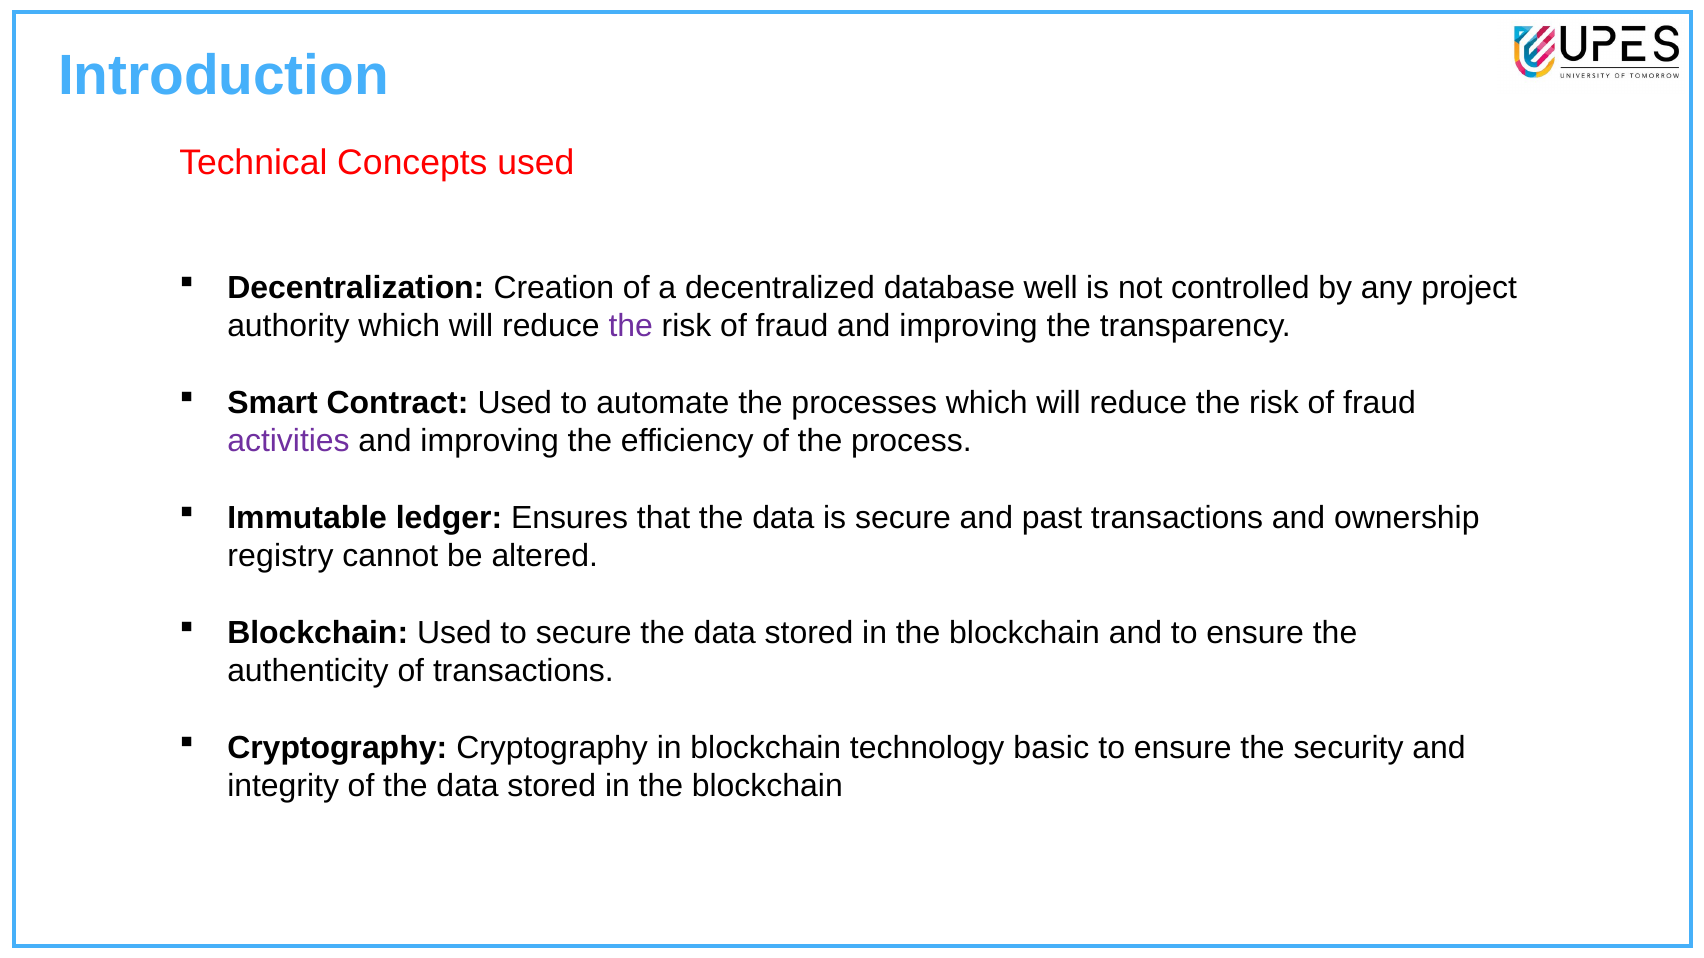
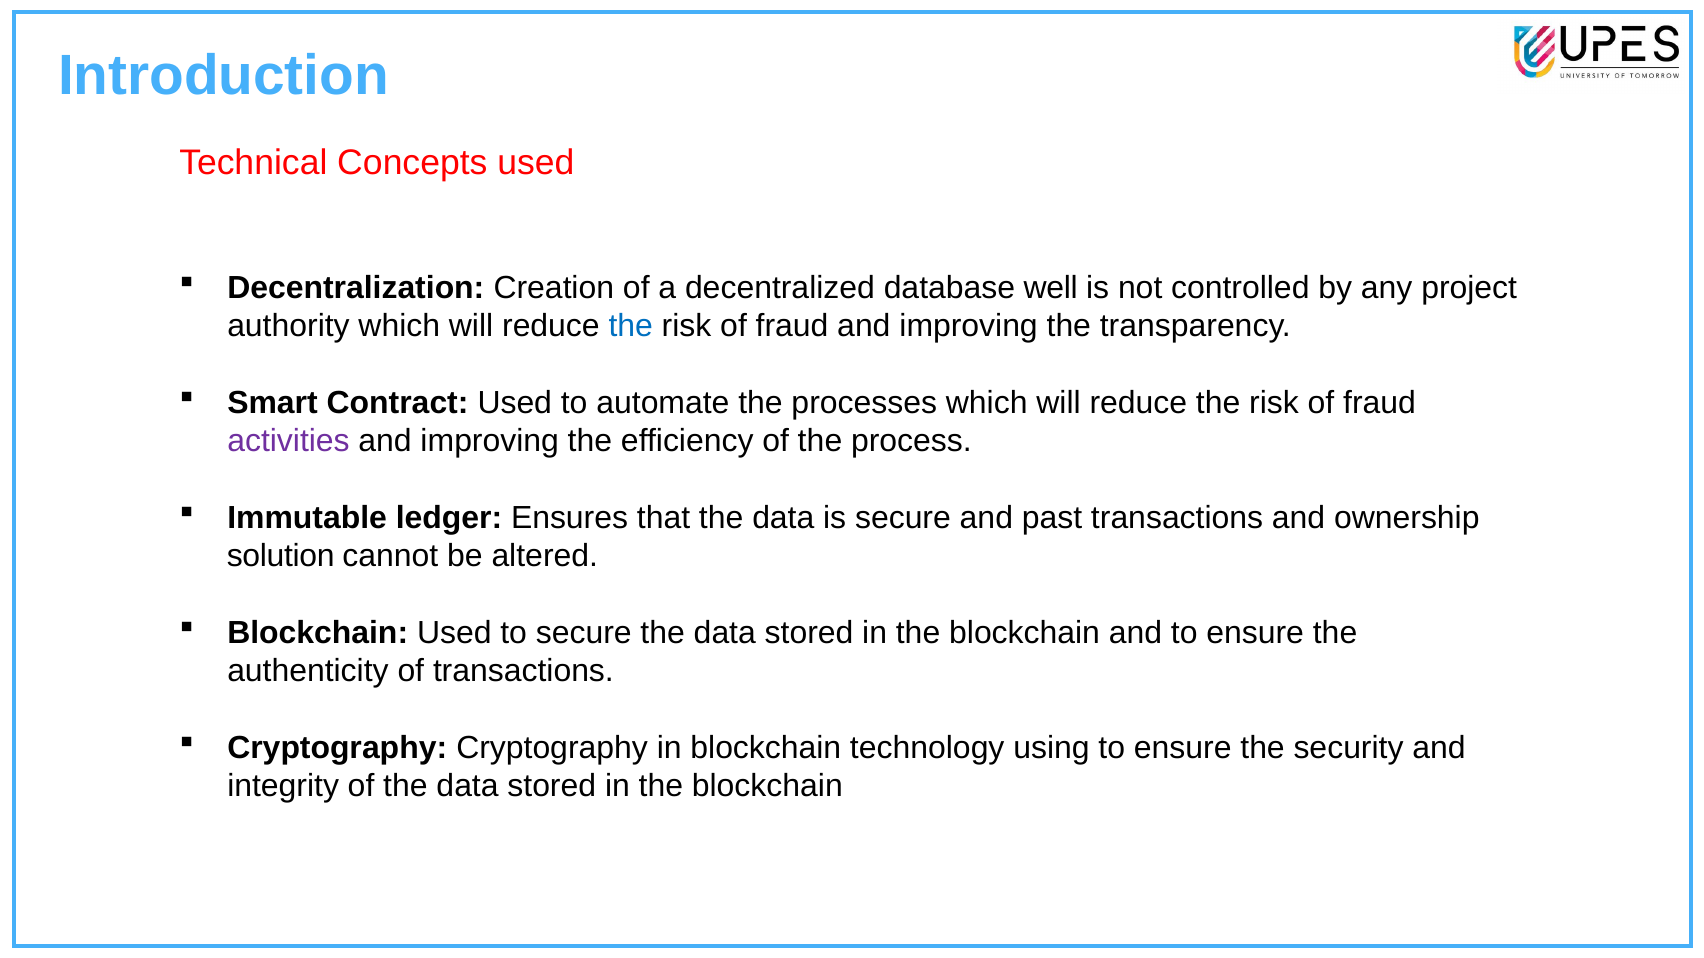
the at (631, 326) colour: purple -> blue
registry: registry -> solution
basic: basic -> using
